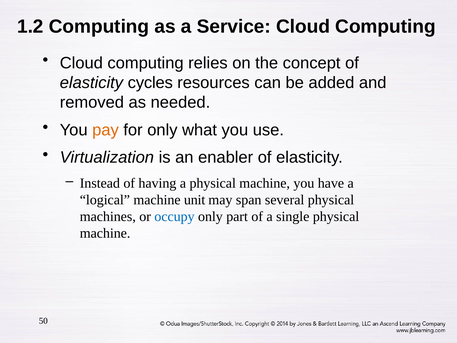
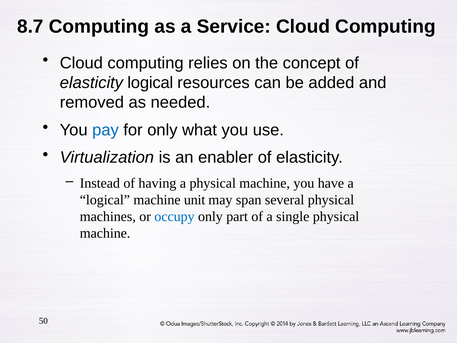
1.2: 1.2 -> 8.7
elasticity cycles: cycles -> logical
pay colour: orange -> blue
